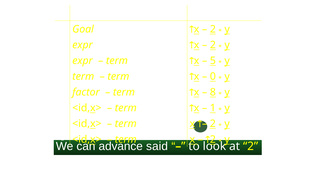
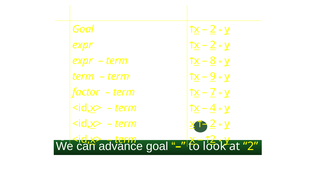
5: 5 -> 8
0 at (213, 77): 0 -> 9
8 at (213, 92): 8 -> 7
1 at (213, 108): 1 -> 4
said at (157, 147): said -> goal
